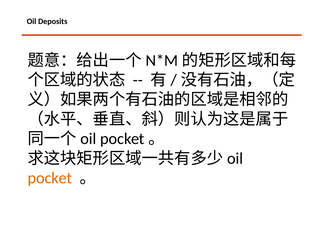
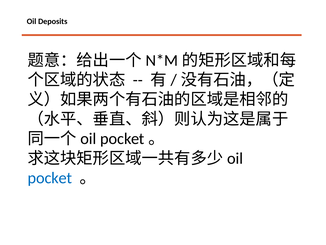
pocket colour: orange -> blue
